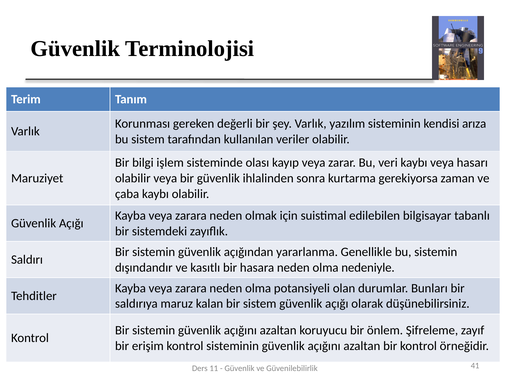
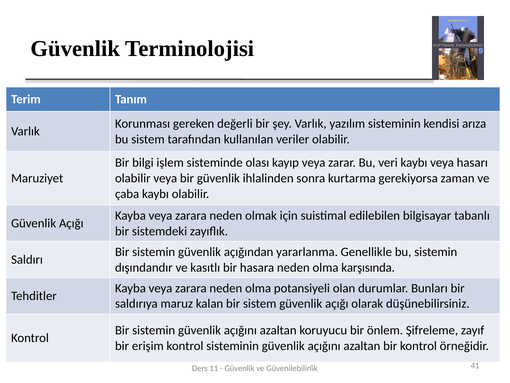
nedeniyle: nedeniyle -> karşısında
